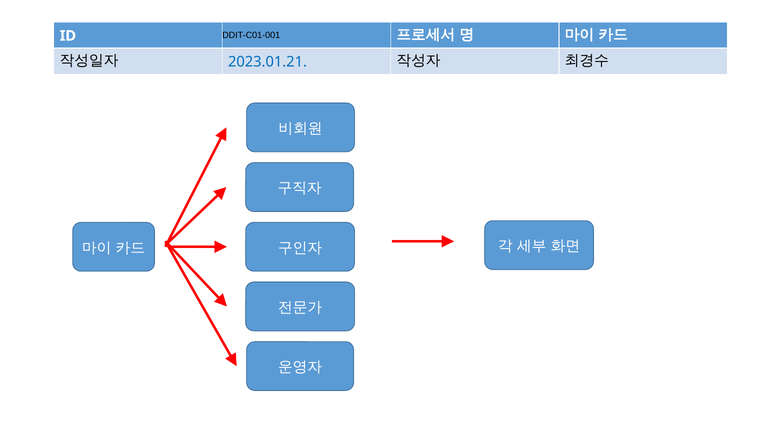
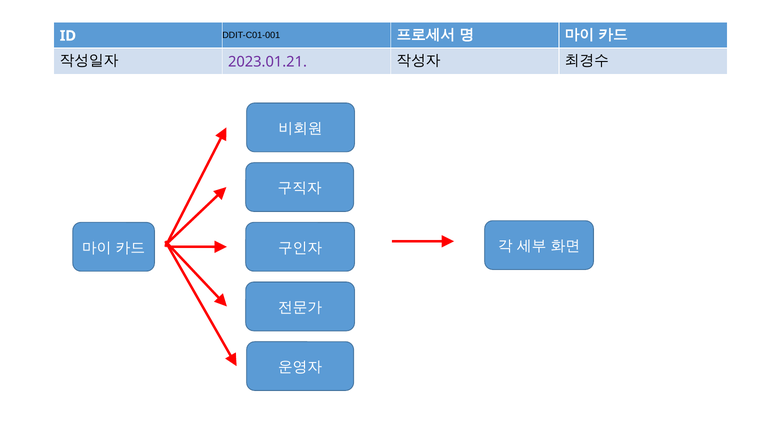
2023.01.21 colour: blue -> purple
